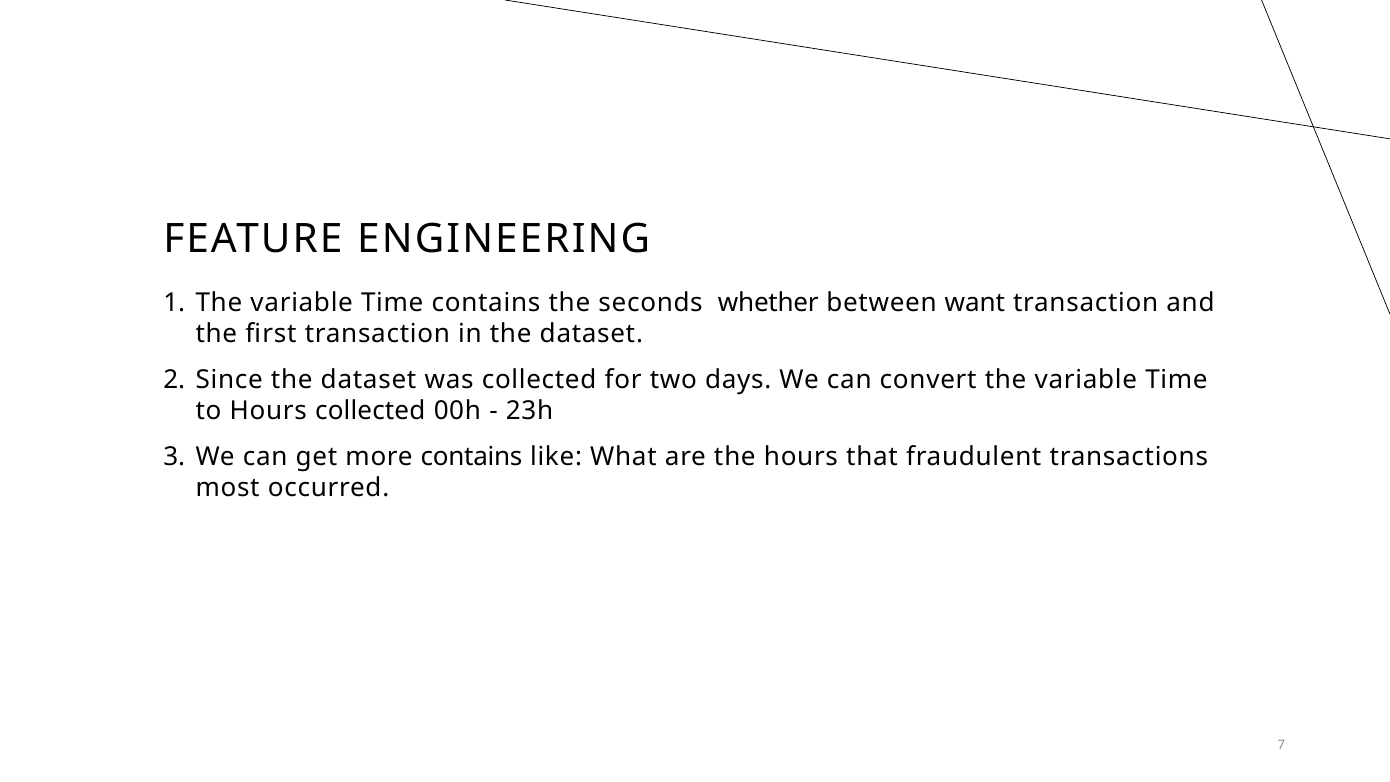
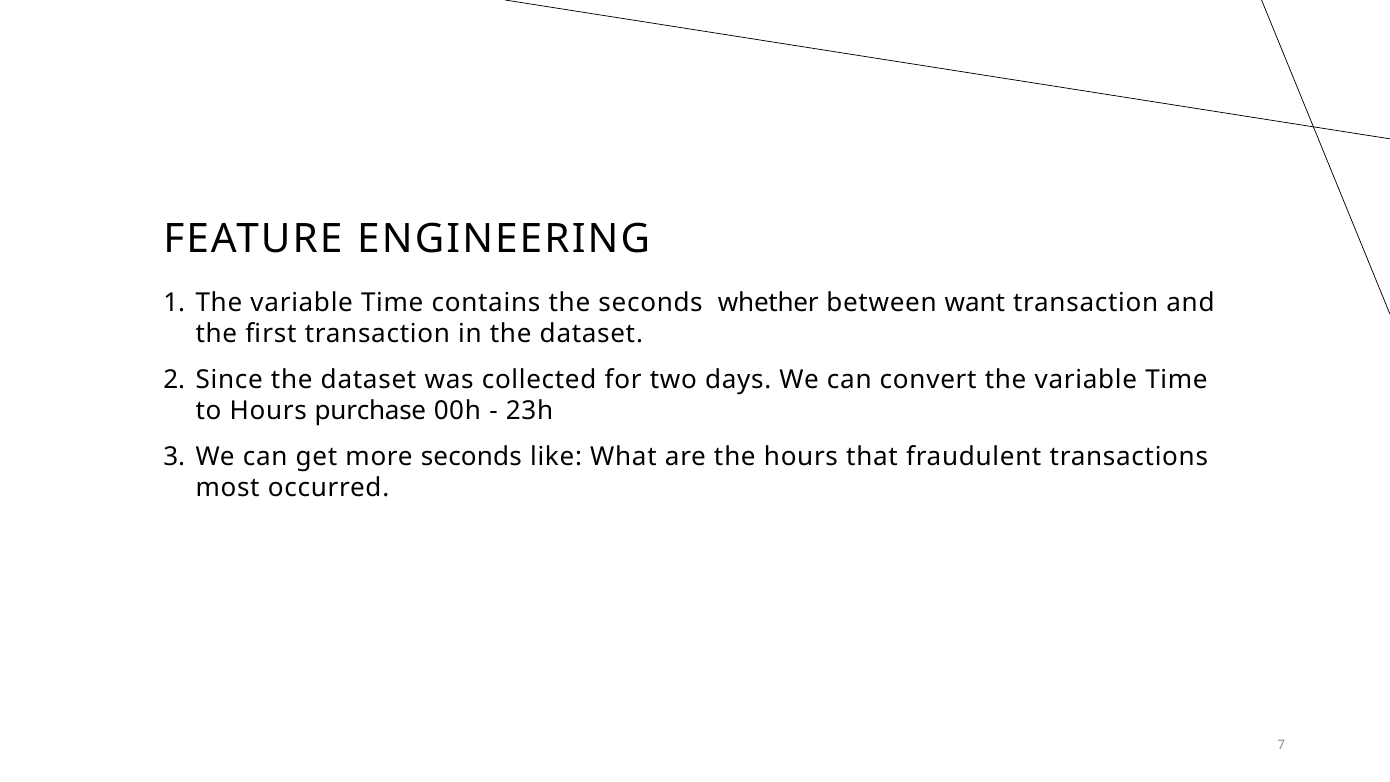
Hours collected: collected -> purchase
more contains: contains -> seconds
